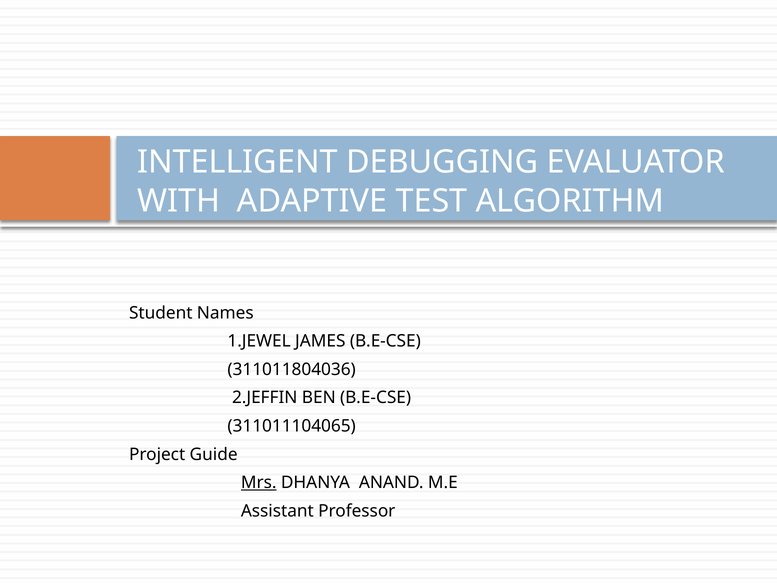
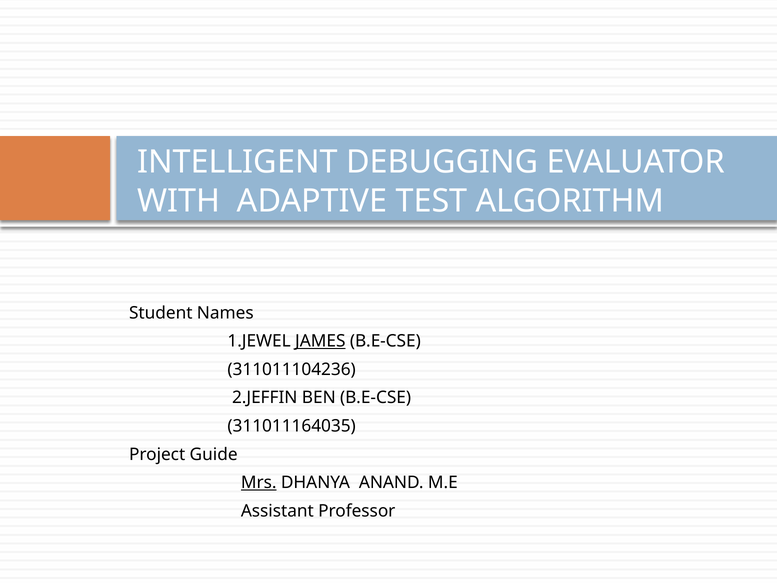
JAMES underline: none -> present
311011804036: 311011804036 -> 311011104236
311011104065: 311011104065 -> 311011164035
